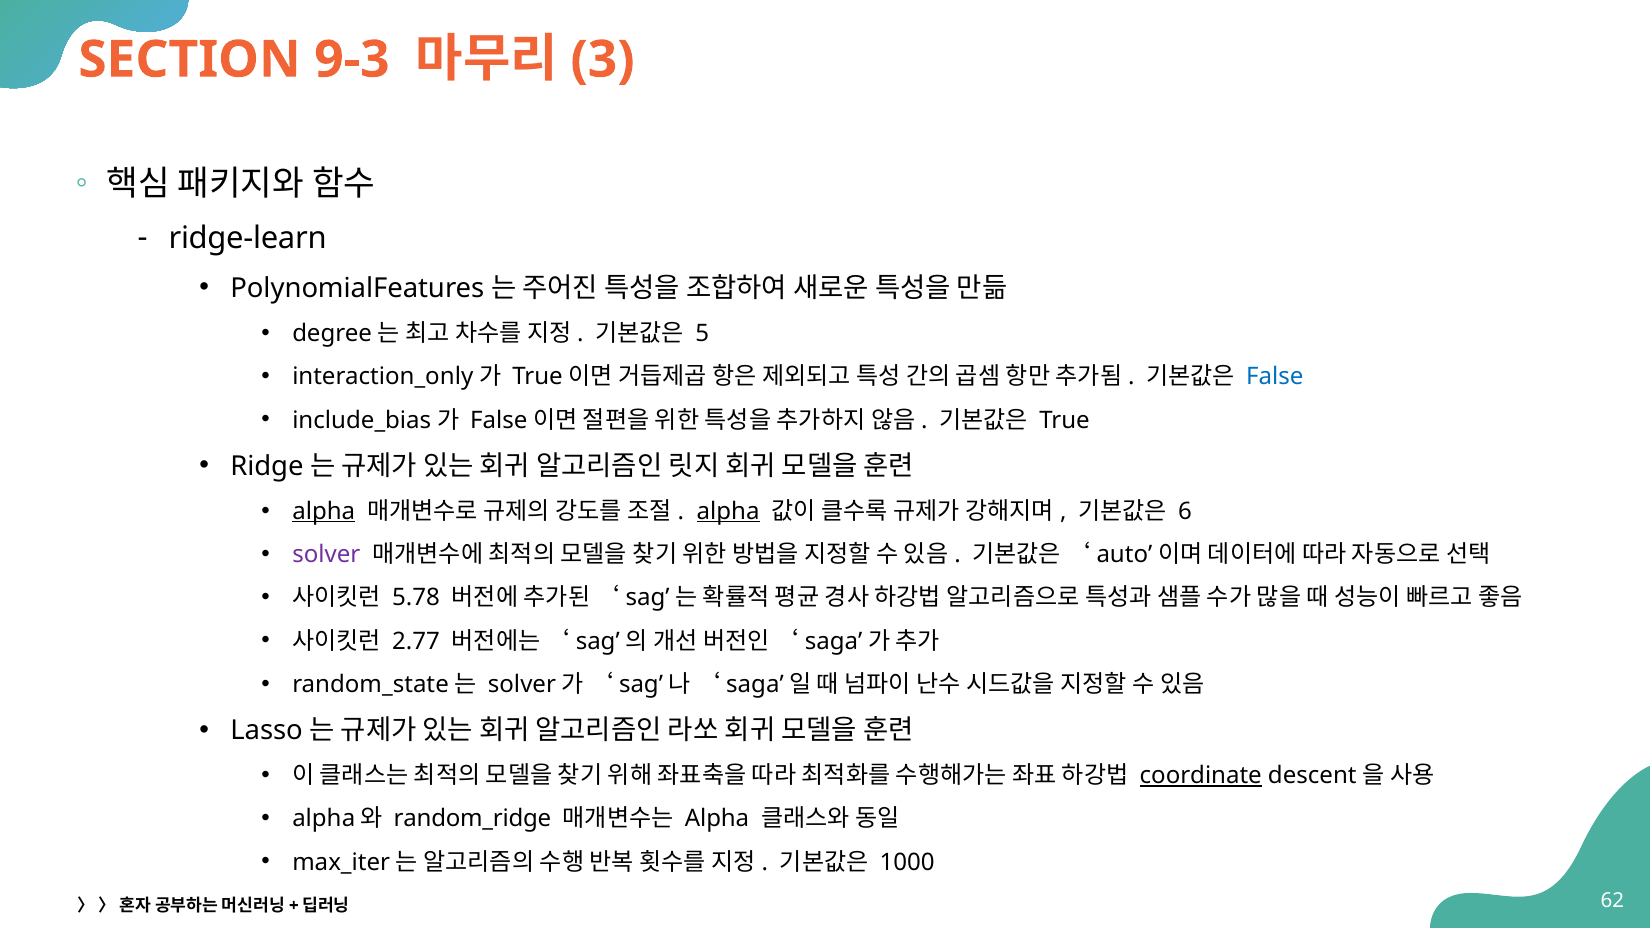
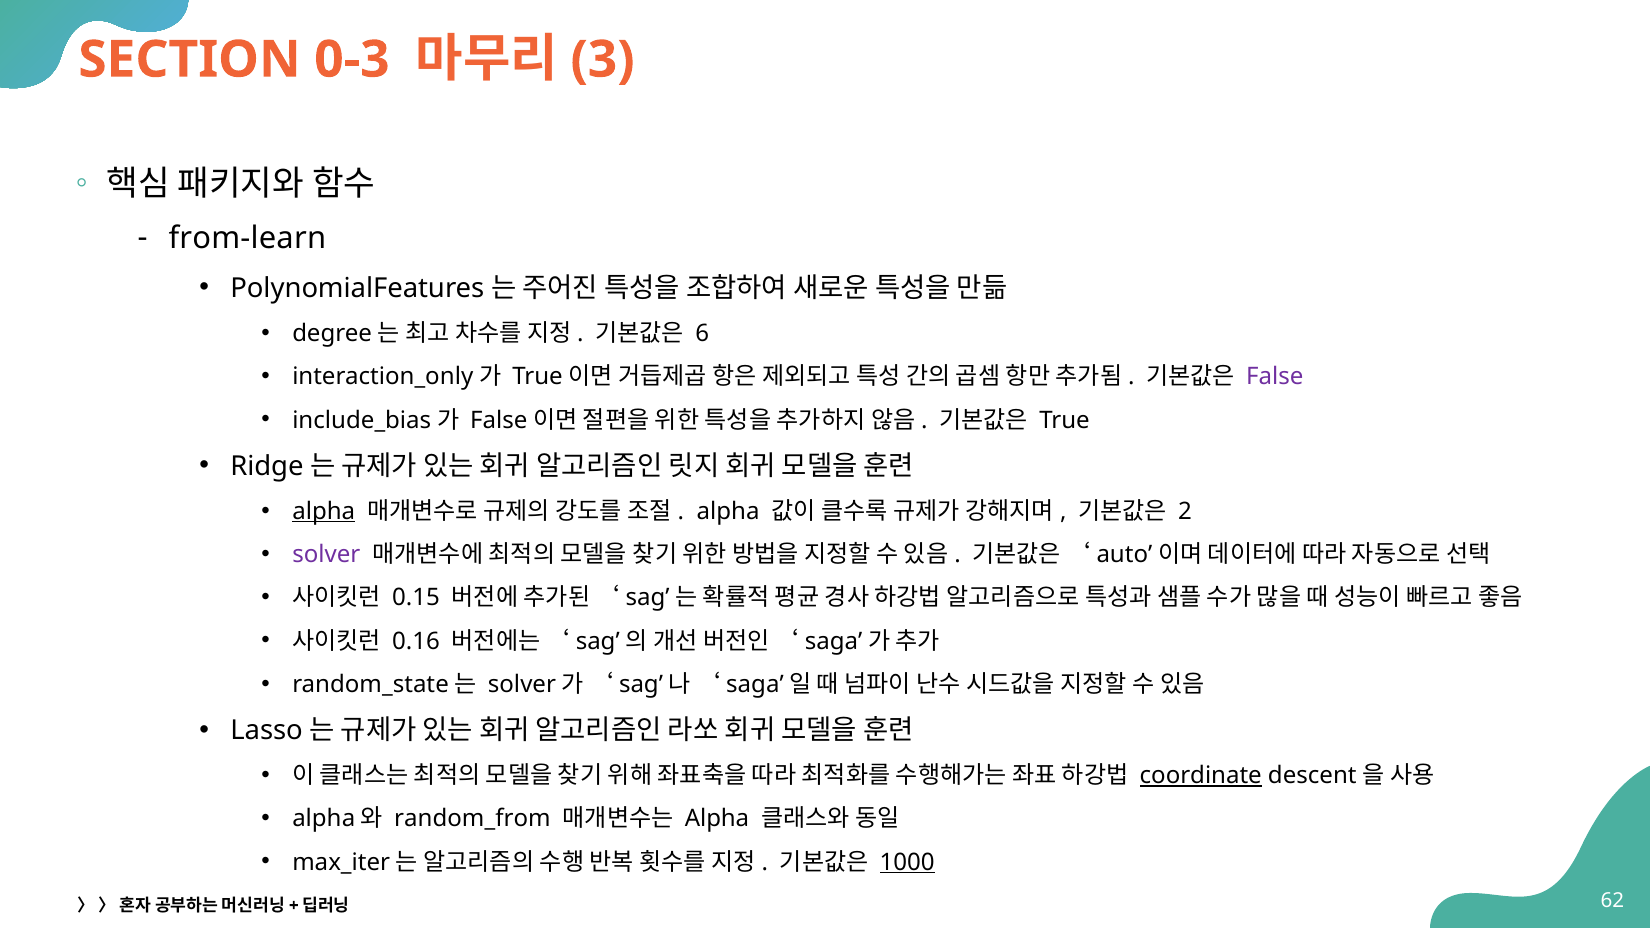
9-3: 9-3 -> 0-3
ridge-learn: ridge-learn -> from-learn
5: 5 -> 6
False colour: blue -> purple
alpha at (728, 511) underline: present -> none
6: 6 -> 2
5.78: 5.78 -> 0.15
2.77: 2.77 -> 0.16
random_ridge: random_ridge -> random_from
1000 underline: none -> present
